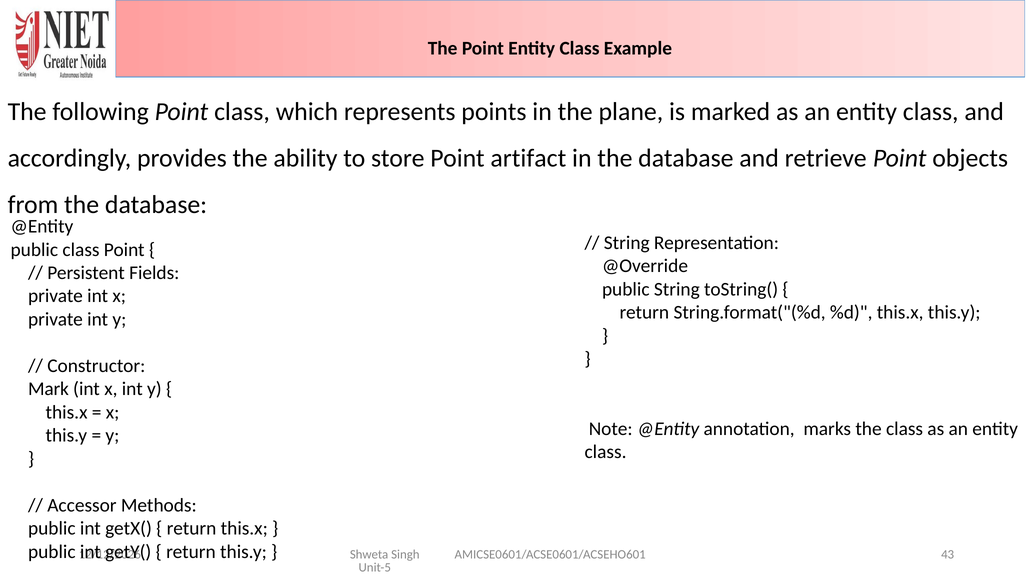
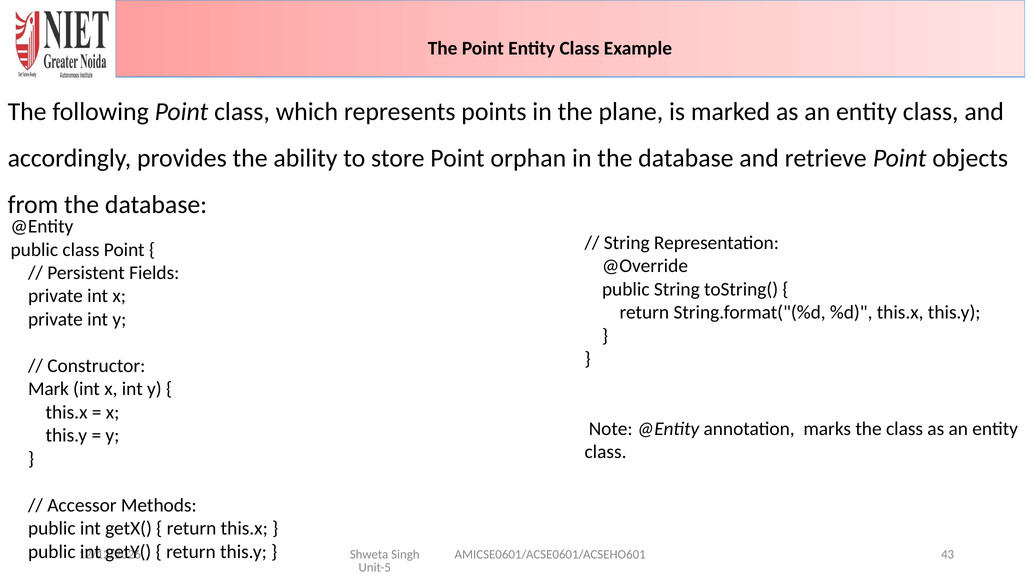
artifact: artifact -> orphan
